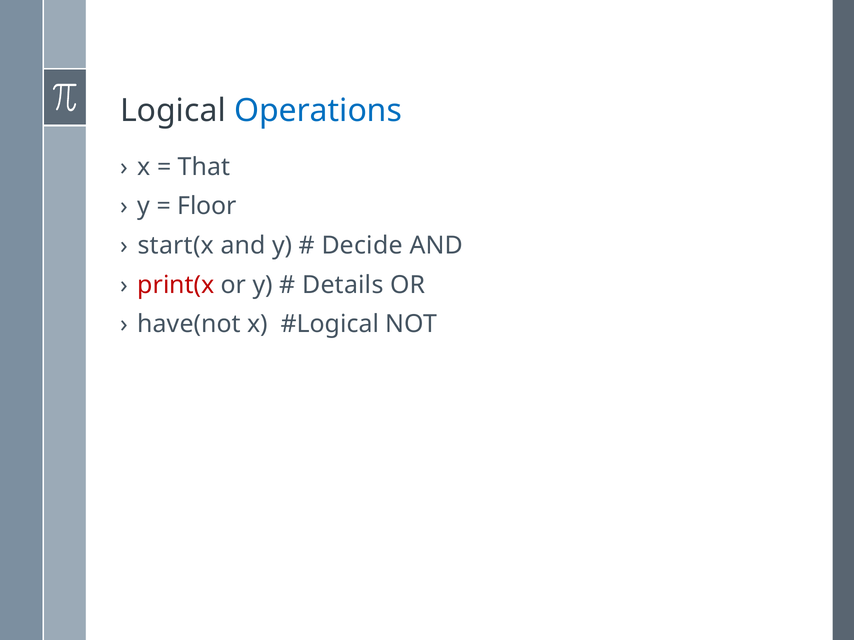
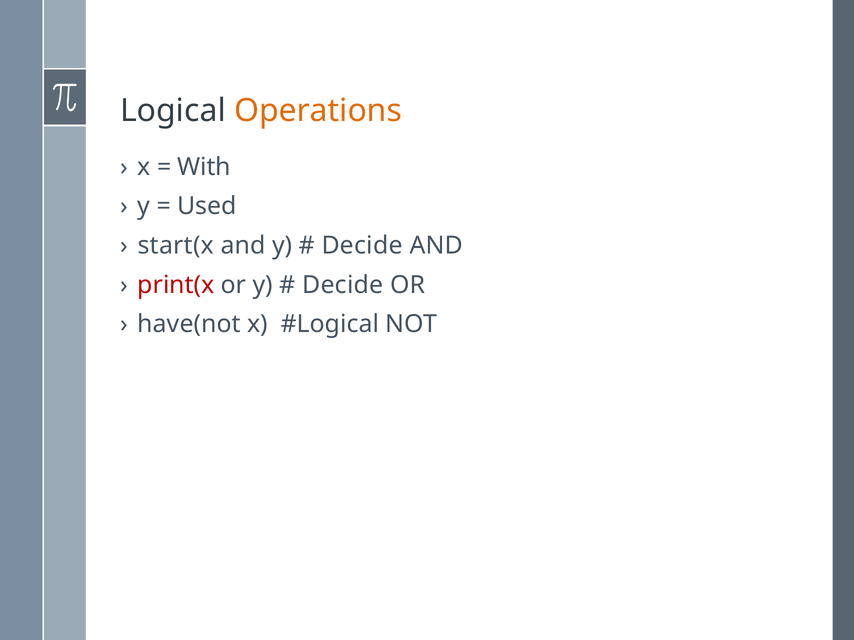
Operations colour: blue -> orange
That: That -> With
Floor: Floor -> Used
Details at (343, 285): Details -> Decide
